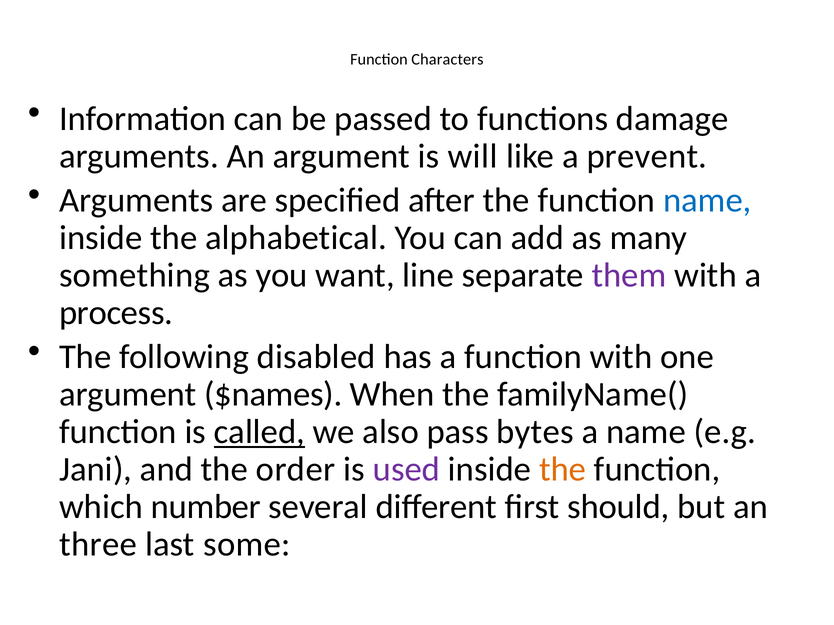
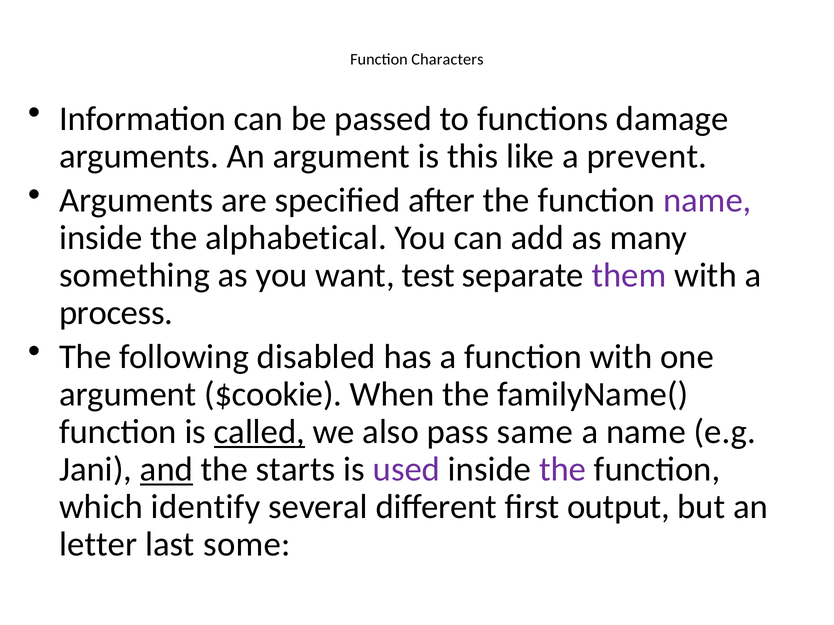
will: will -> this
name at (707, 200) colour: blue -> purple
line: line -> test
$names: $names -> $cookie
bytes: bytes -> same
and underline: none -> present
order: order -> starts
the at (563, 470) colour: orange -> purple
number: number -> identify
should: should -> output
three: three -> letter
